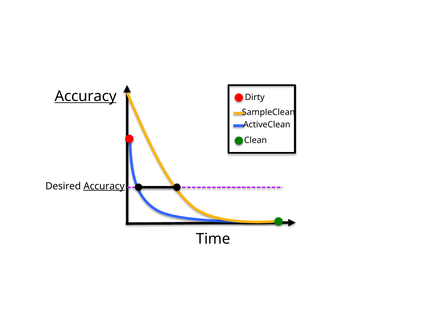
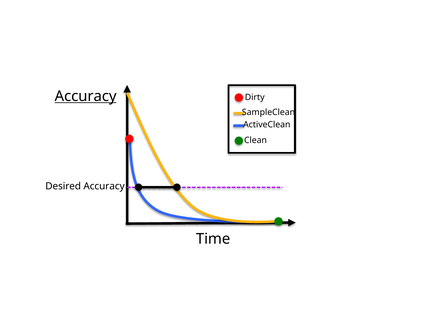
Accuracy at (104, 186) underline: present -> none
